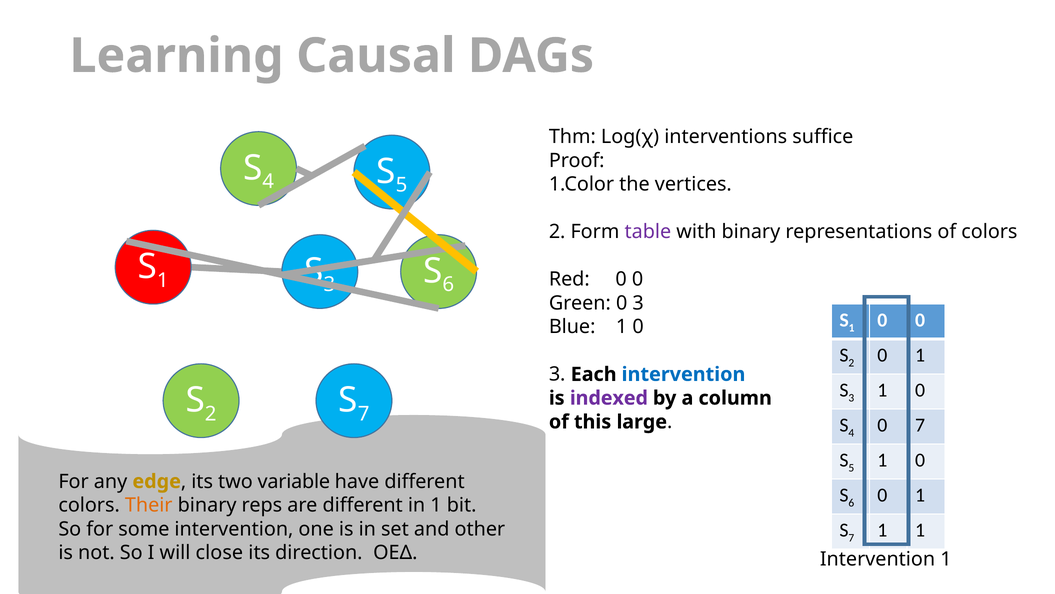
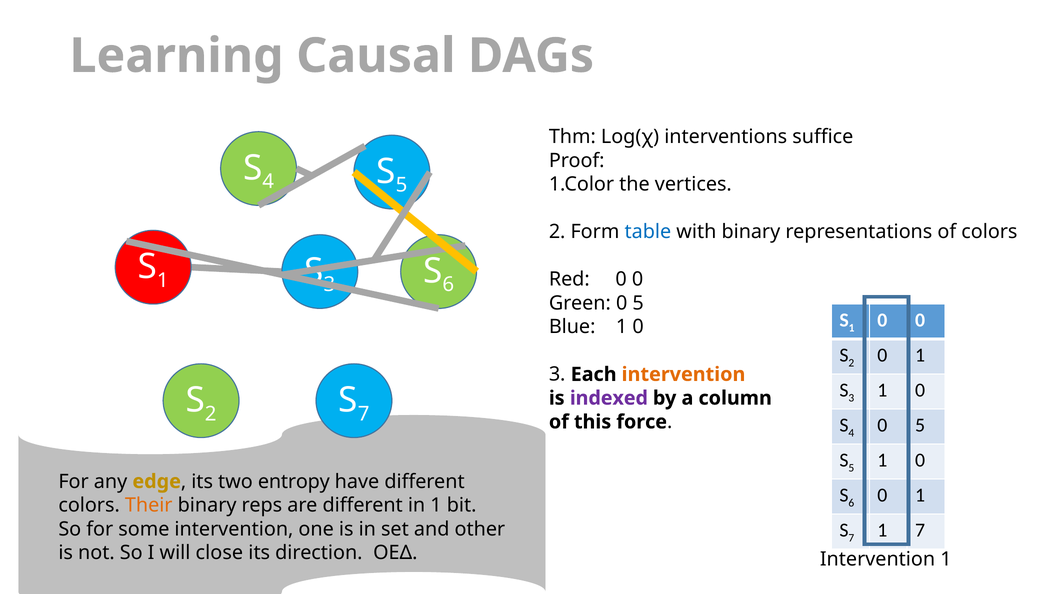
table colour: purple -> blue
Green 0 3: 3 -> 5
intervention at (684, 374) colour: blue -> orange
7 at (920, 425): 7 -> 5
large: large -> force
variable: variable -> entropy
1 1: 1 -> 7
